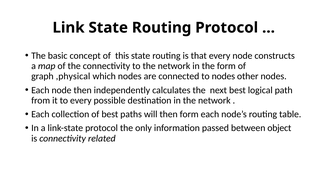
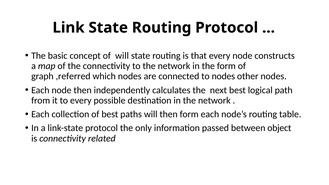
of this: this -> will
,physical: ,physical -> ,referred
